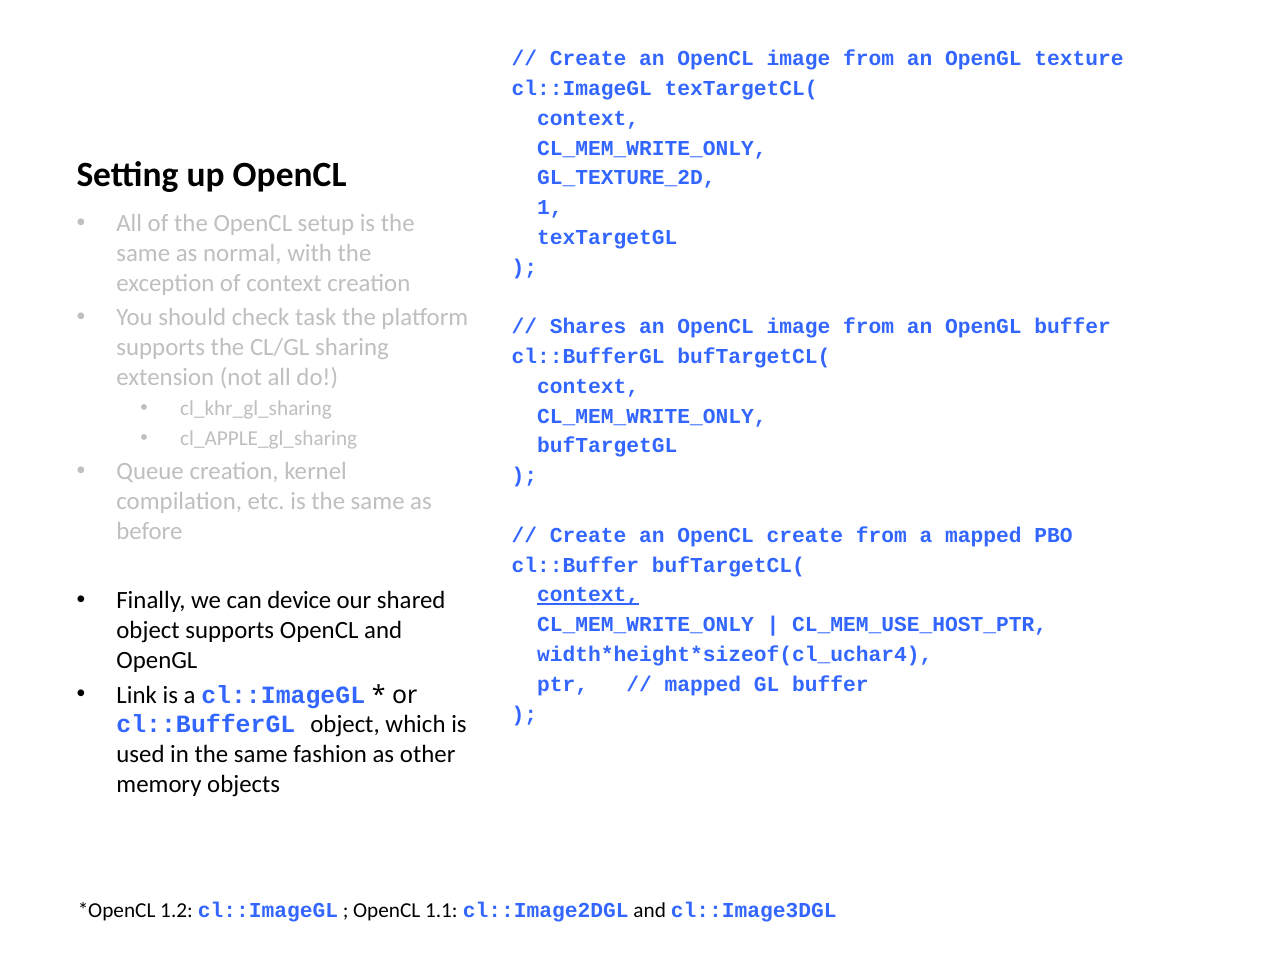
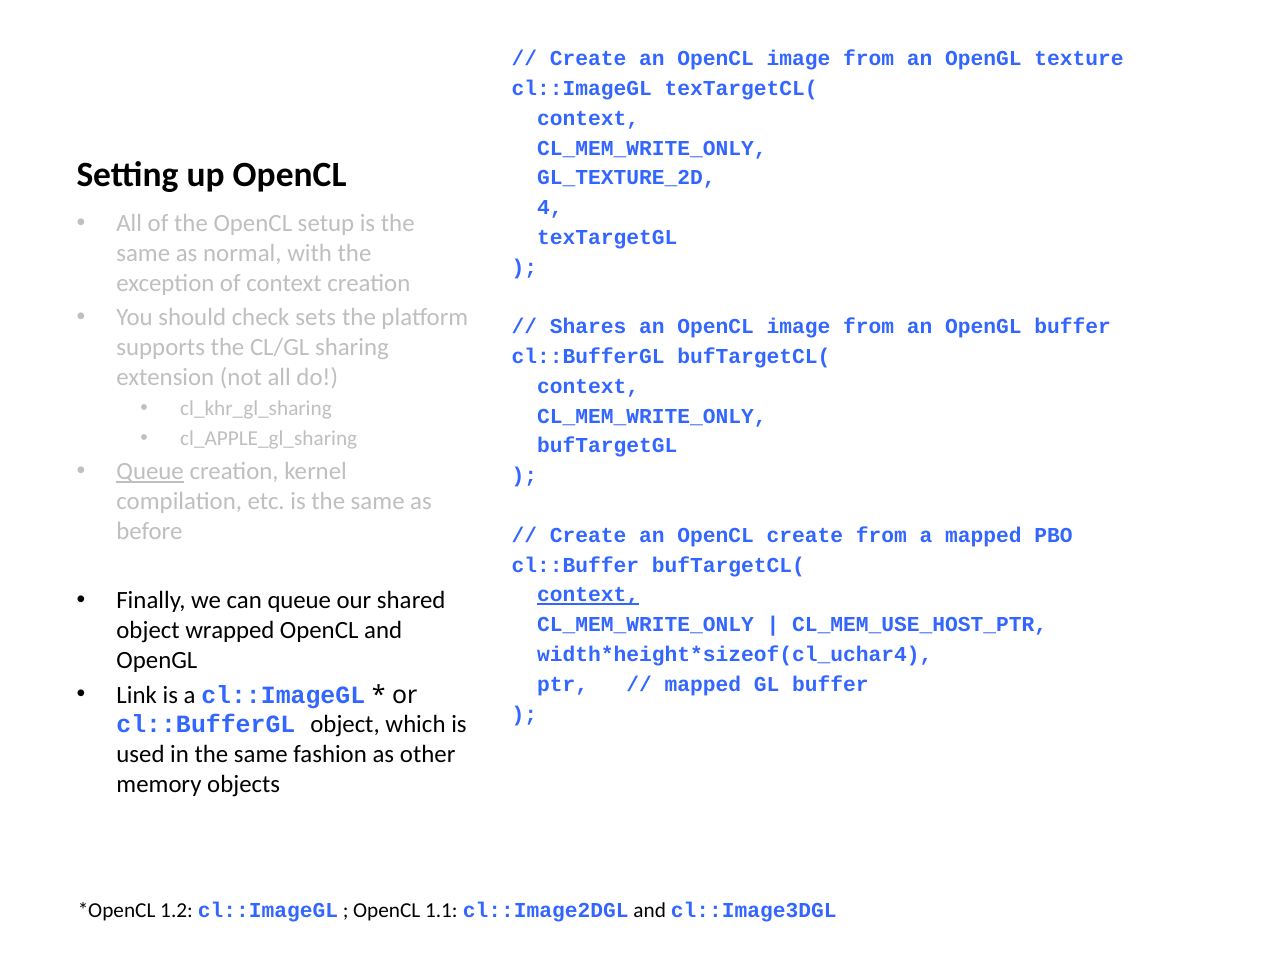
1: 1 -> 4
task: task -> sets
Queue at (150, 472) underline: none -> present
can device: device -> queue
object supports: supports -> wrapped
